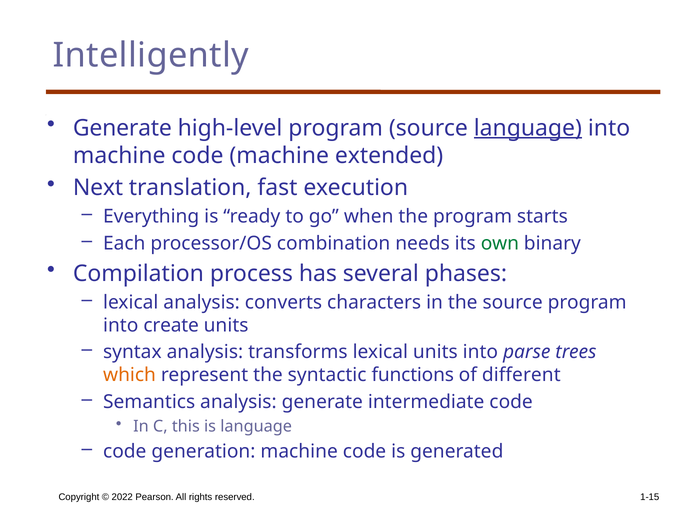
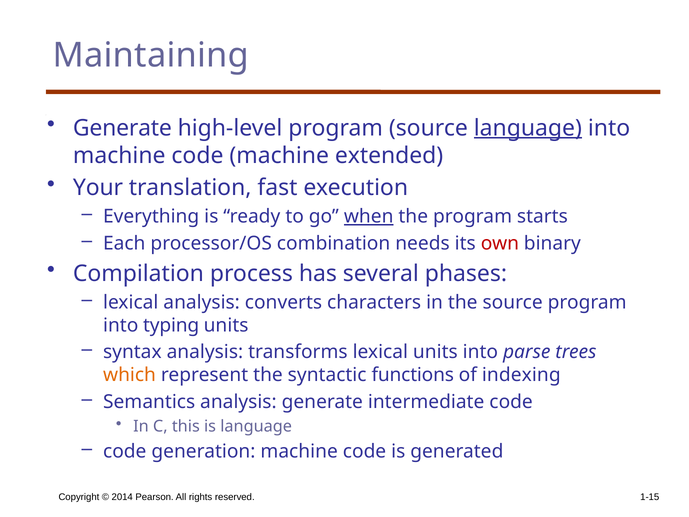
Intelligently: Intelligently -> Maintaining
Next: Next -> Your
when underline: none -> present
own colour: green -> red
create: create -> typing
different: different -> indexing
2022: 2022 -> 2014
